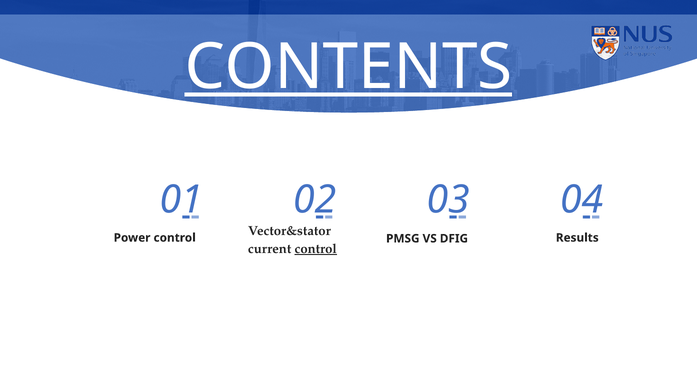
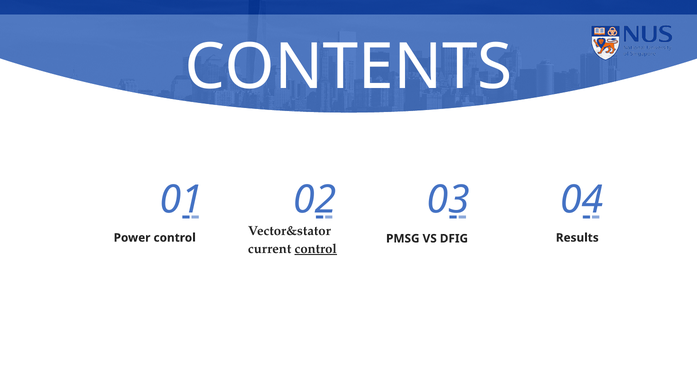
CONTENTS underline: present -> none
